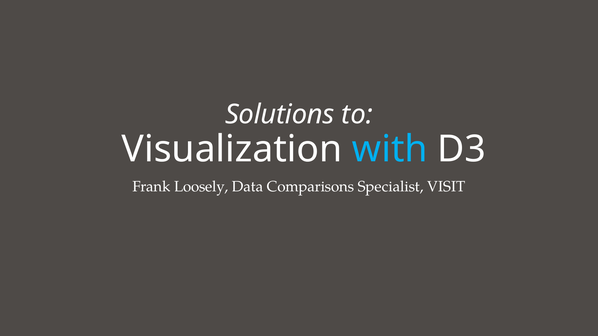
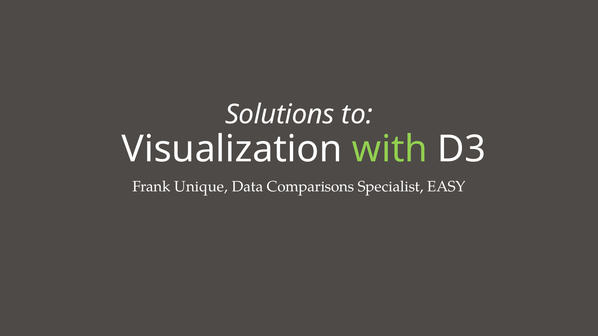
with colour: light blue -> light green
Loosely: Loosely -> Unique
VISIT: VISIT -> EASY
